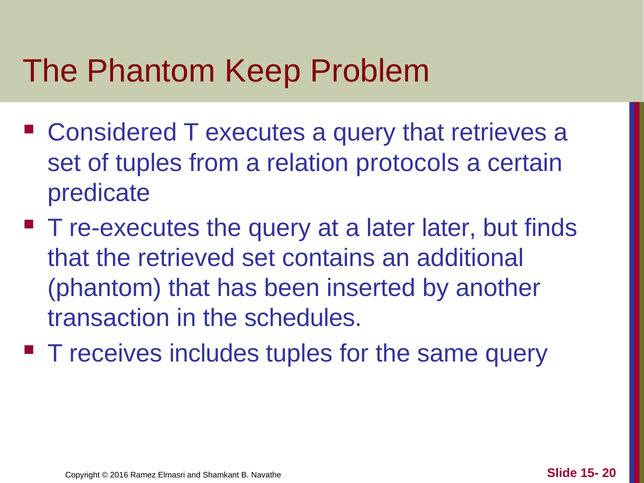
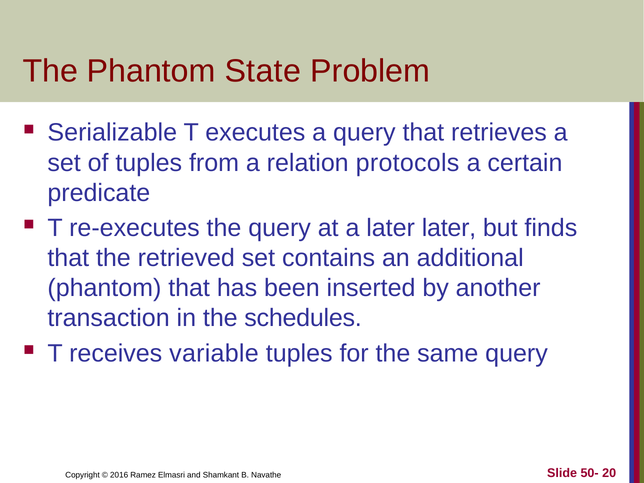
Keep: Keep -> State
Considered: Considered -> Serializable
includes: includes -> variable
15-: 15- -> 50-
